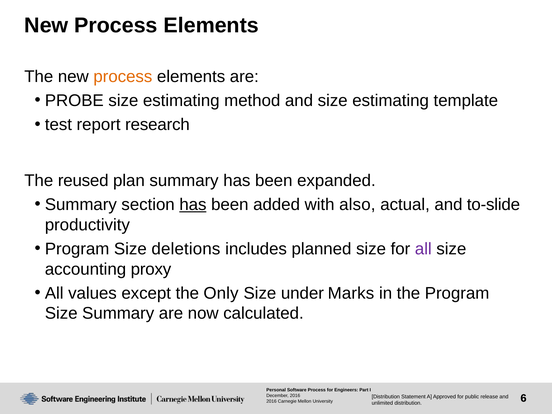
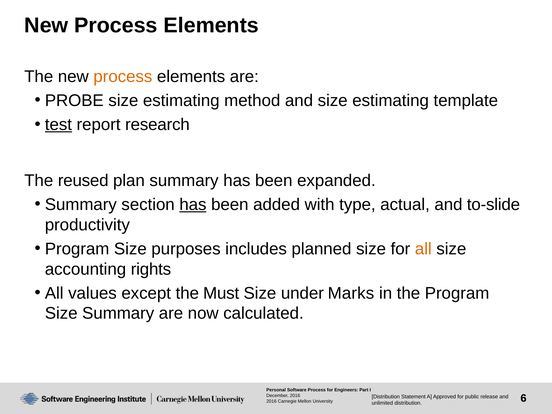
test underline: none -> present
also: also -> type
deletions: deletions -> purposes
all at (423, 249) colour: purple -> orange
proxy: proxy -> rights
Only: Only -> Must
